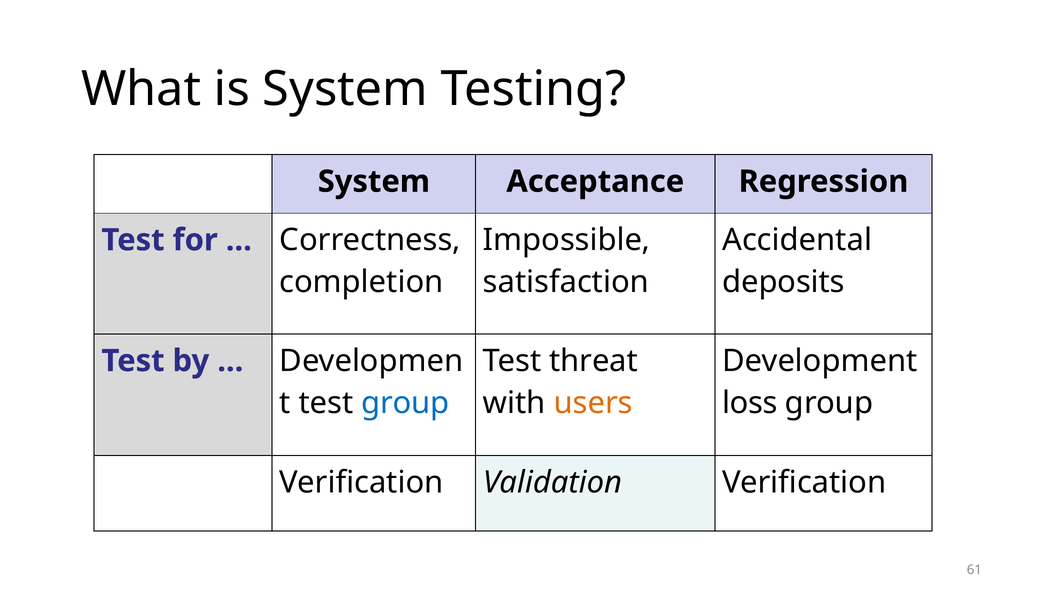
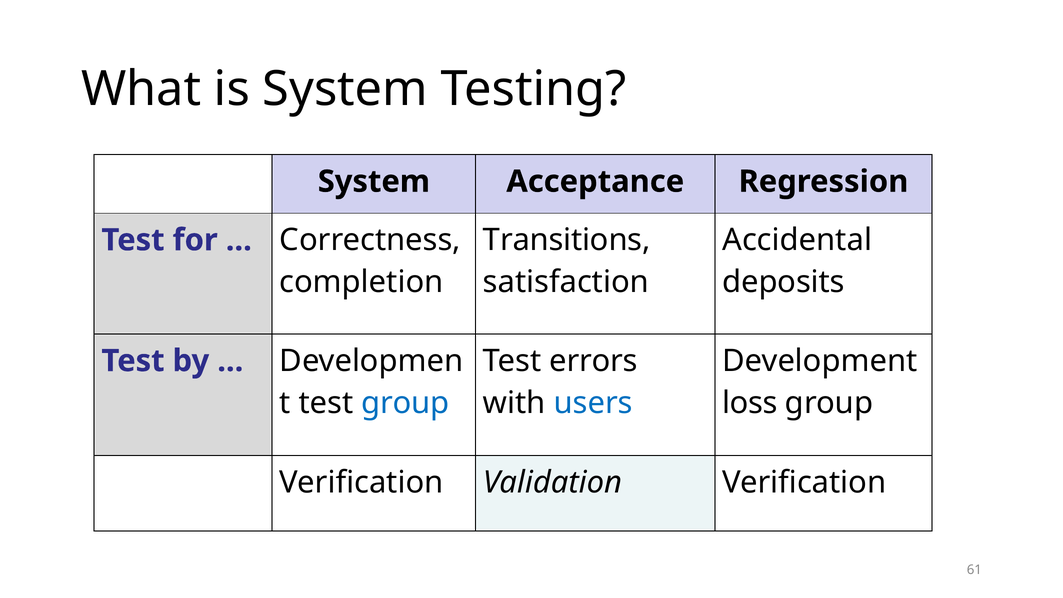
Impossible: Impossible -> Transitions
threat: threat -> errors
users colour: orange -> blue
